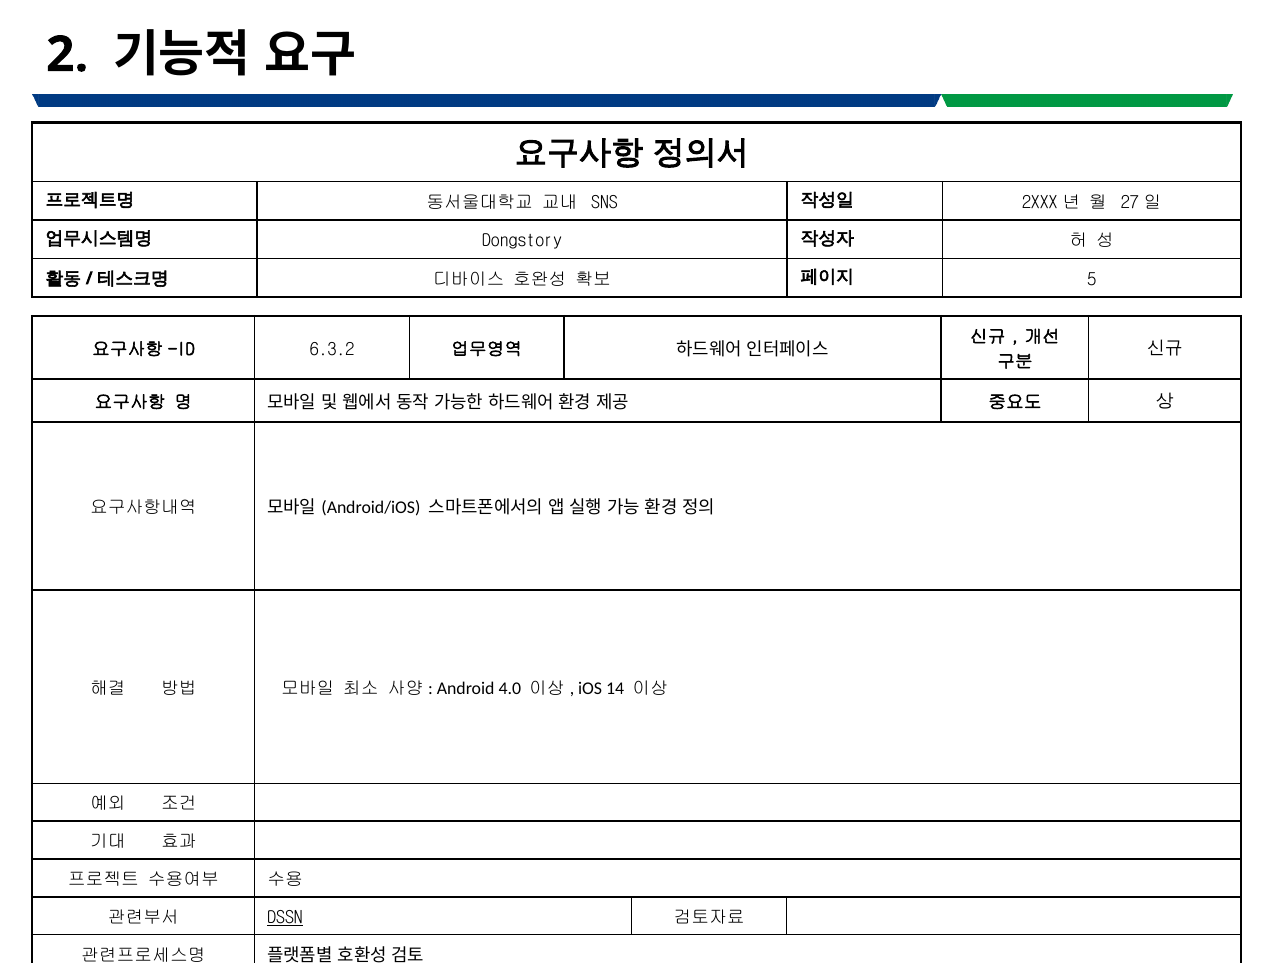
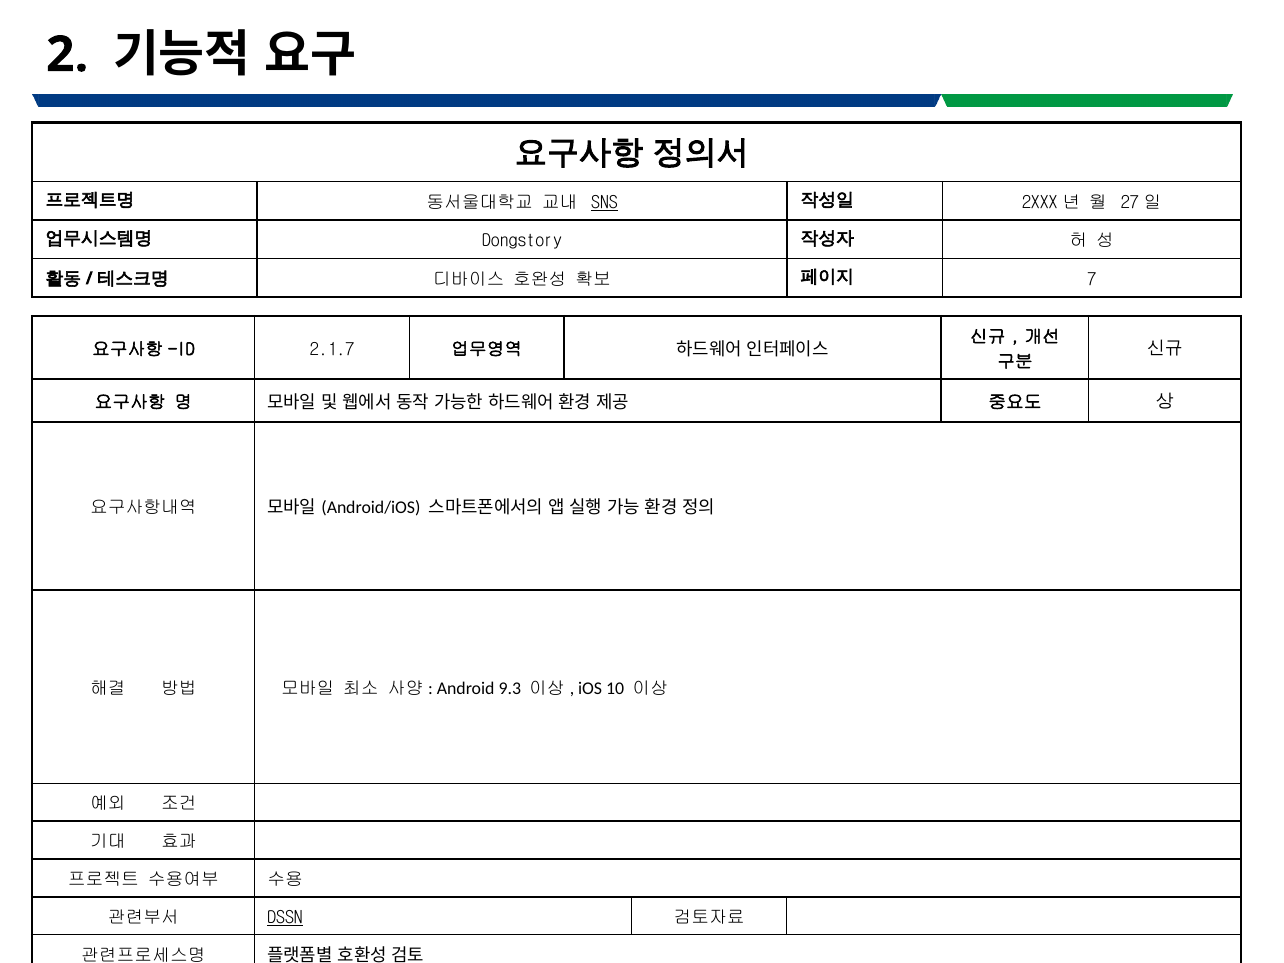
SNS underline: none -> present
5: 5 -> 7
6.3.2: 6.3.2 -> 2.1.7
4.0: 4.0 -> 9.3
14: 14 -> 10
